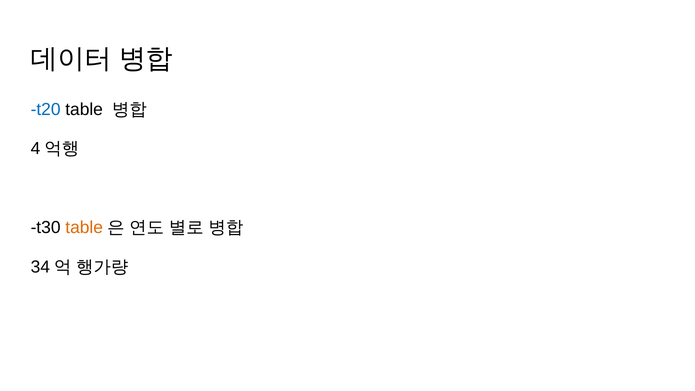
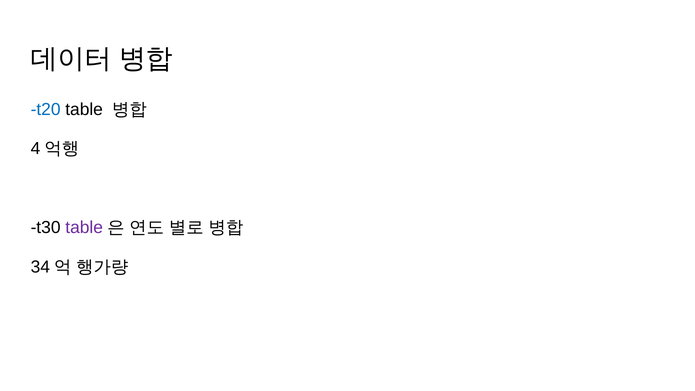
table at (84, 228) colour: orange -> purple
